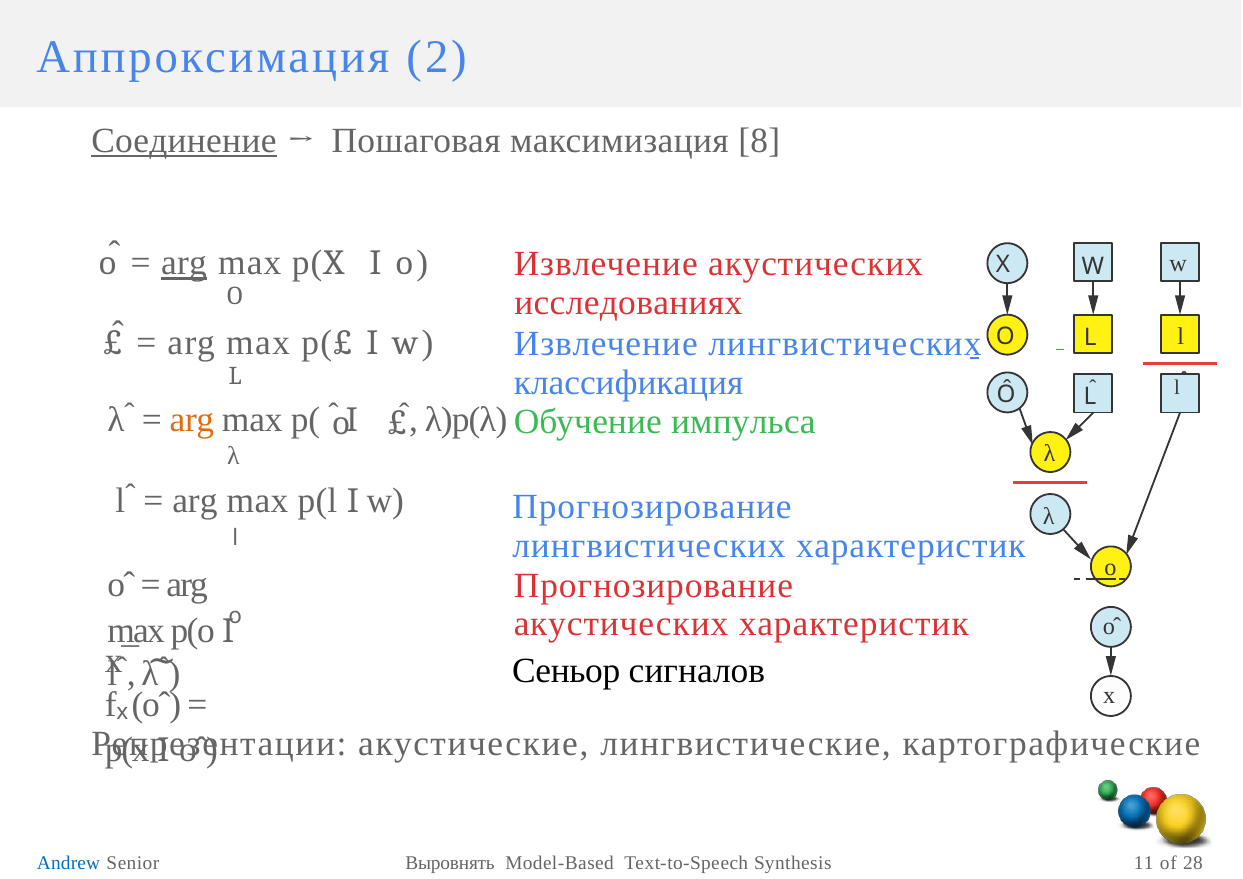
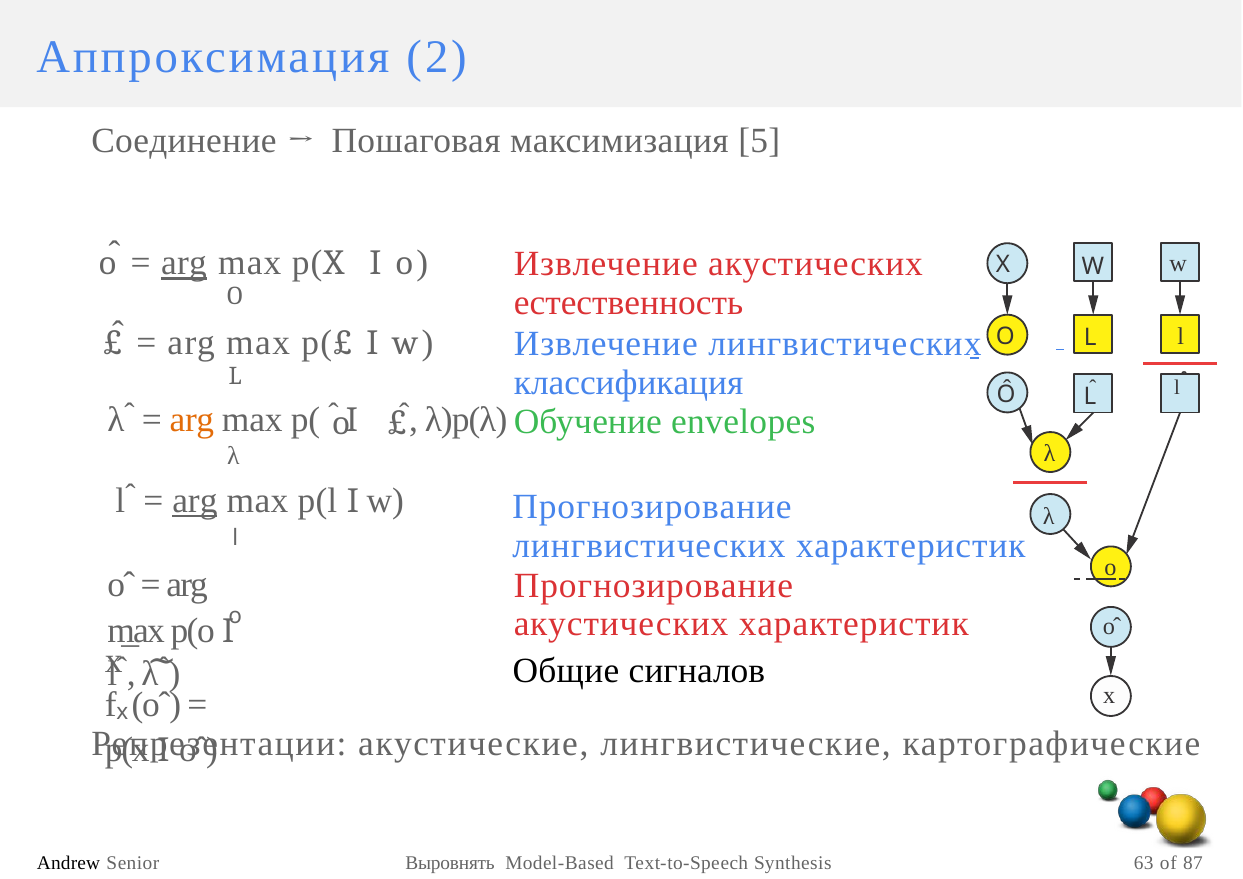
Соединение underline: present -> none
8: 8 -> 5
исследованиях: исследованиях -> естественность
импульса: импульса -> envelopes
arg at (195, 501) underline: none -> present
Сеньор: Сеньор -> Общие
Andrew colour: blue -> black
11: 11 -> 63
28: 28 -> 87
